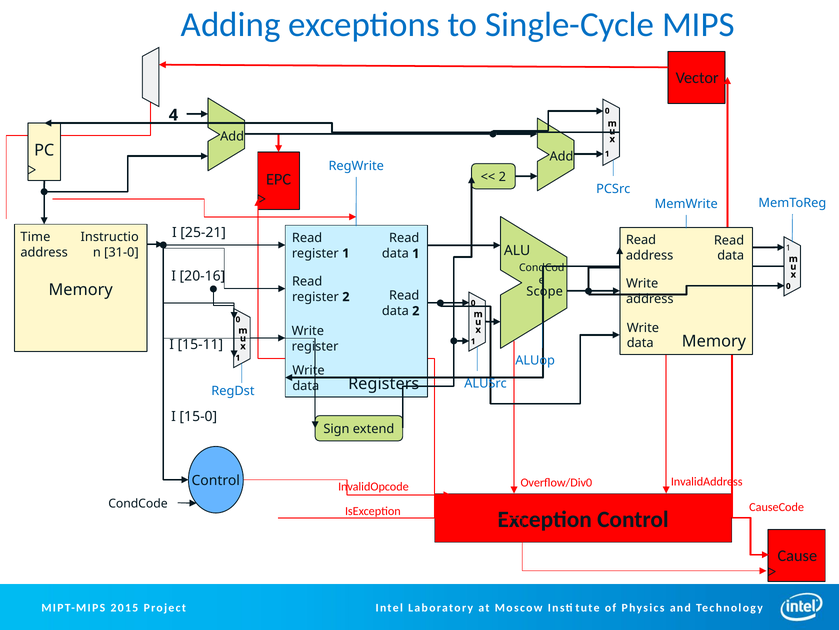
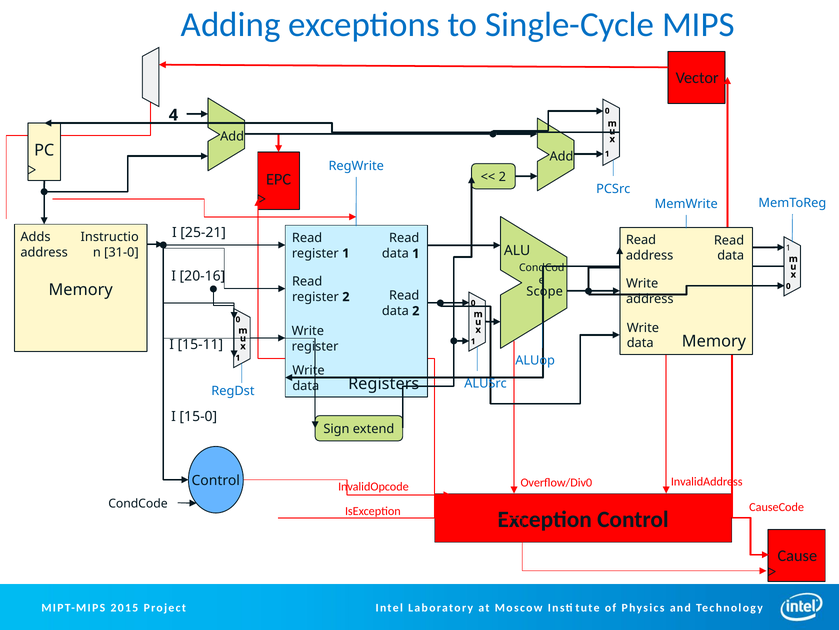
Time: Time -> Adds
